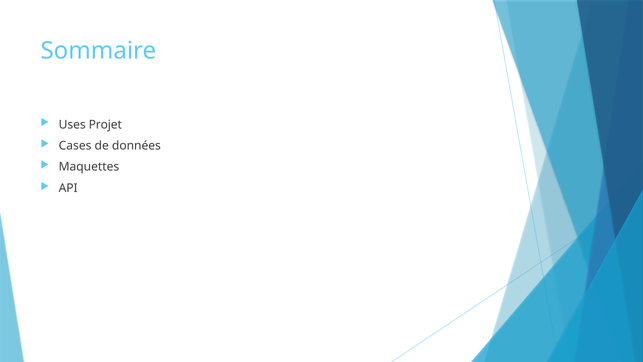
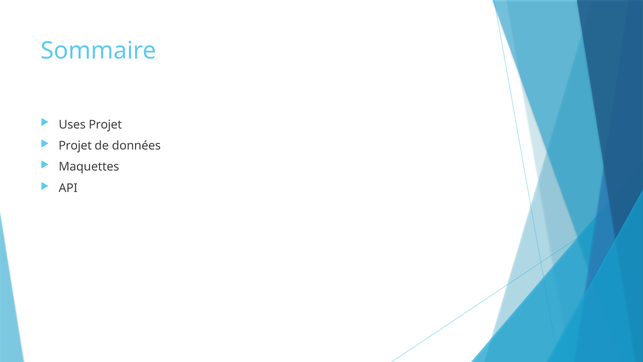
Cases at (75, 146): Cases -> Projet
